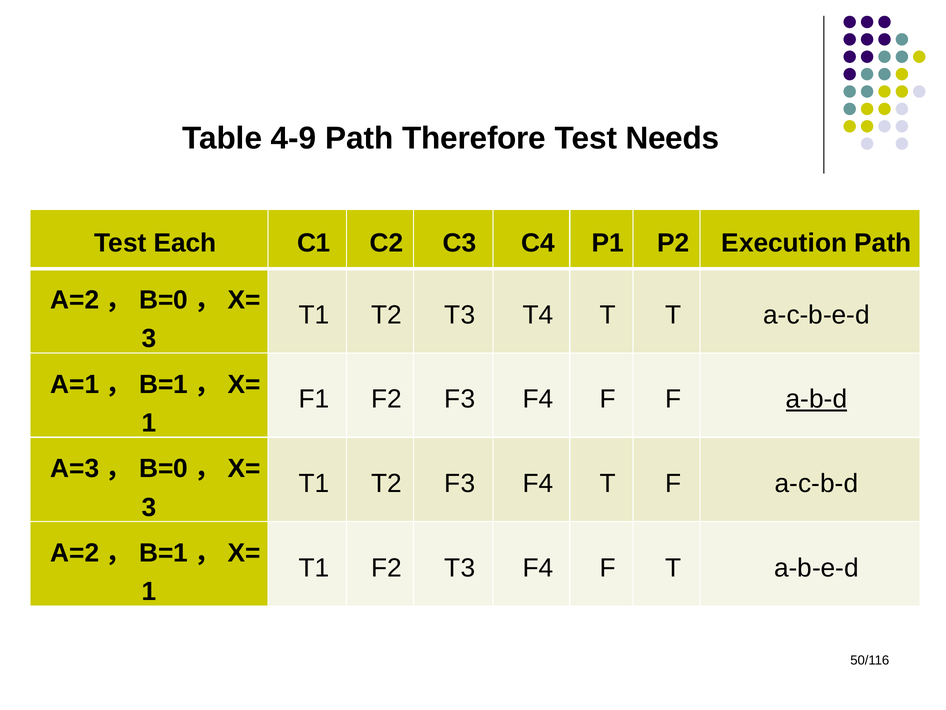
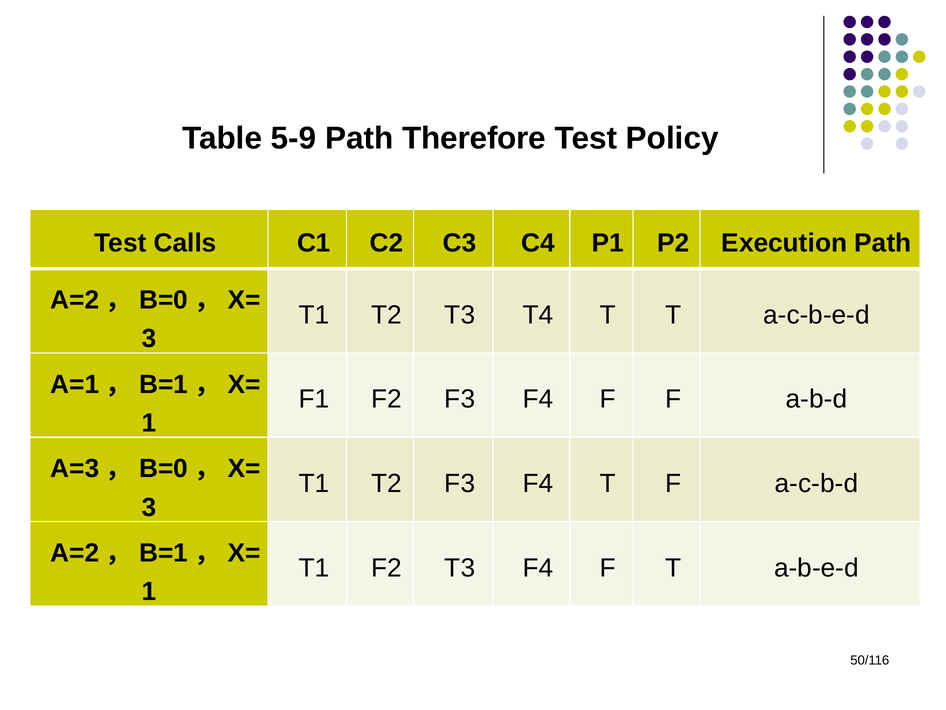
4-9: 4-9 -> 5-9
Needs: Needs -> Policy
Each: Each -> Calls
a-b-d underline: present -> none
